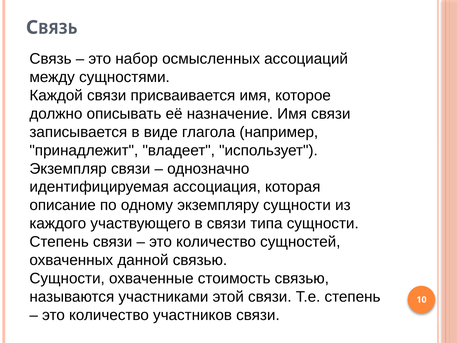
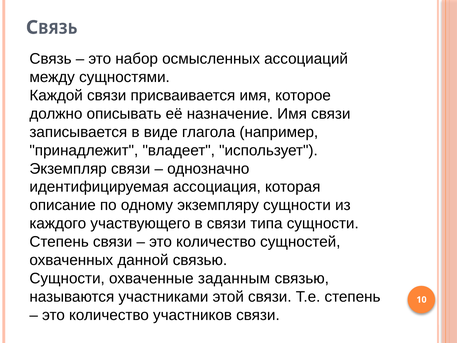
стоимость: стоимость -> заданным
